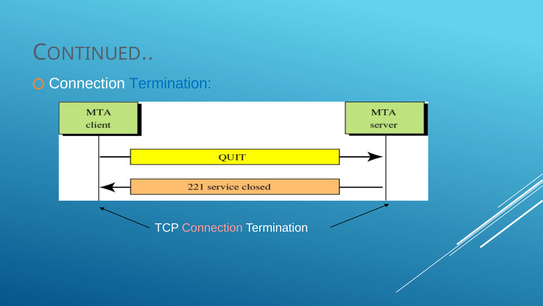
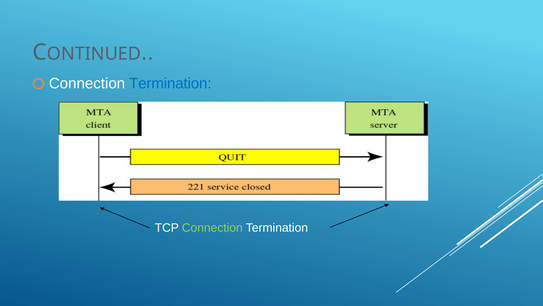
Connection at (212, 227) colour: pink -> light green
